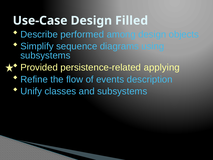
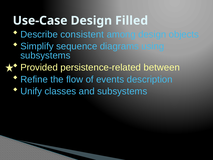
performed: performed -> consistent
applying: applying -> between
